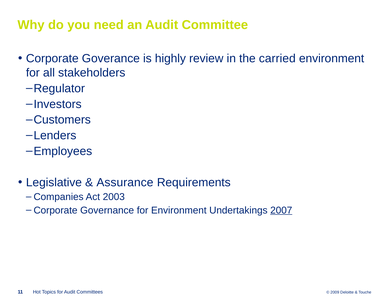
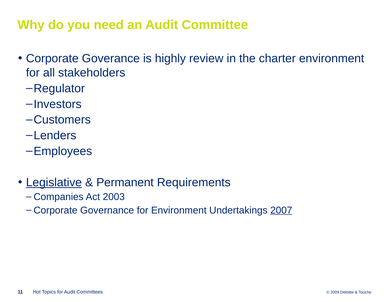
carried: carried -> charter
Legislative underline: none -> present
Assurance: Assurance -> Permanent
